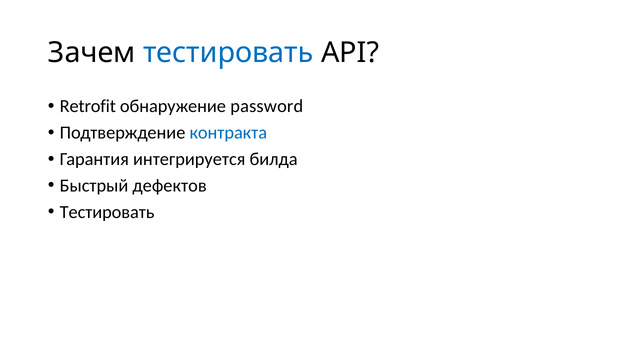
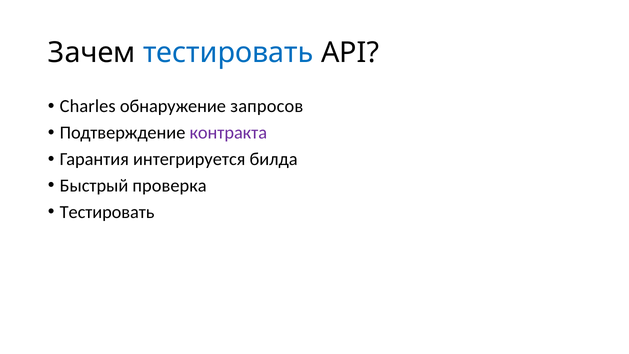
Retrofit: Retrofit -> Charles
password: password -> запросов
контракта colour: blue -> purple
дефектов: дефектов -> проверка
